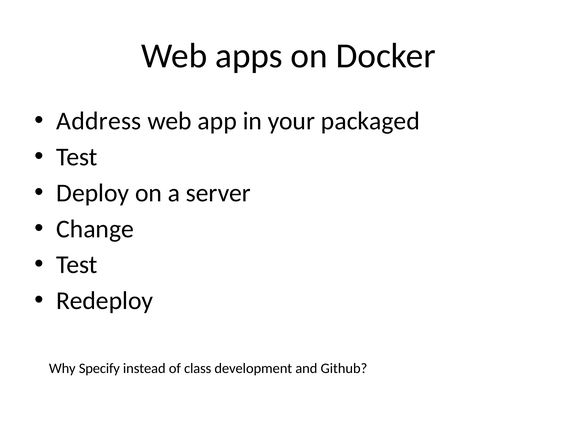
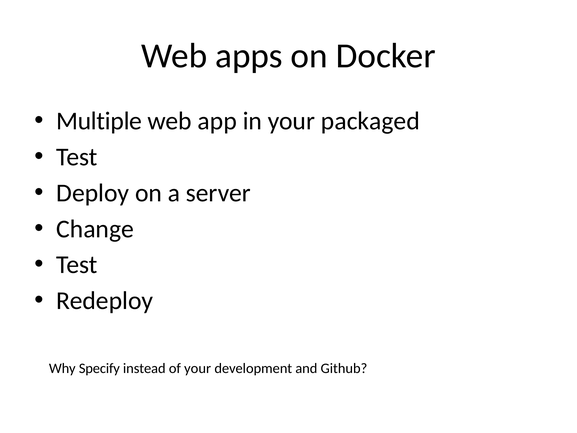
Address: Address -> Multiple
of class: class -> your
